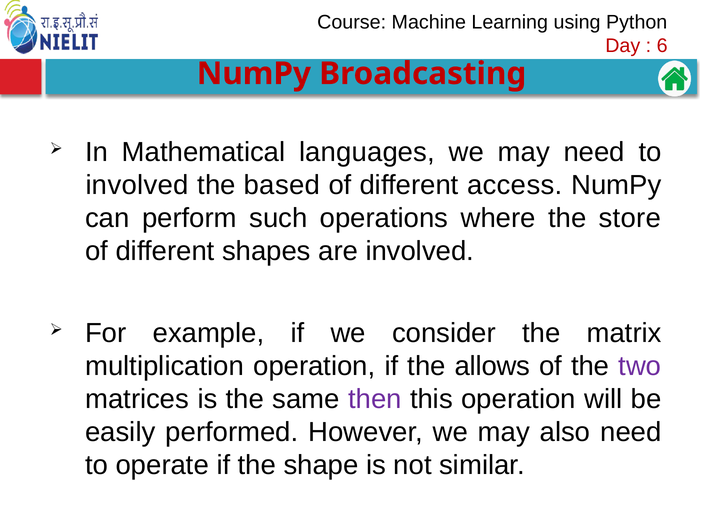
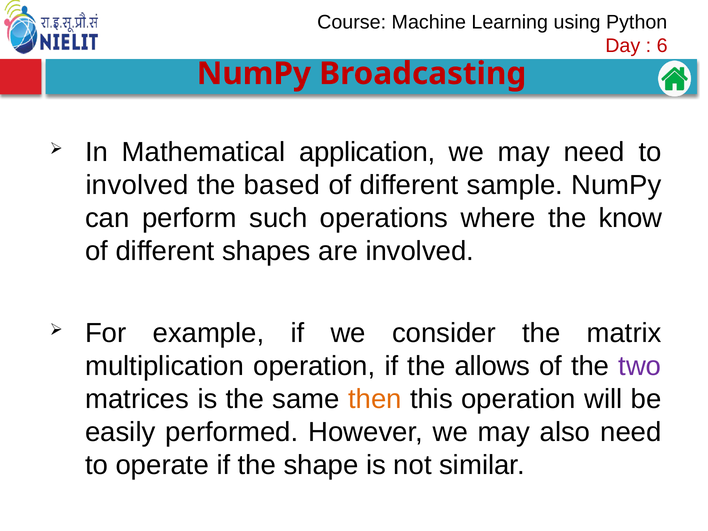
languages: languages -> application
access: access -> sample
store: store -> know
then colour: purple -> orange
